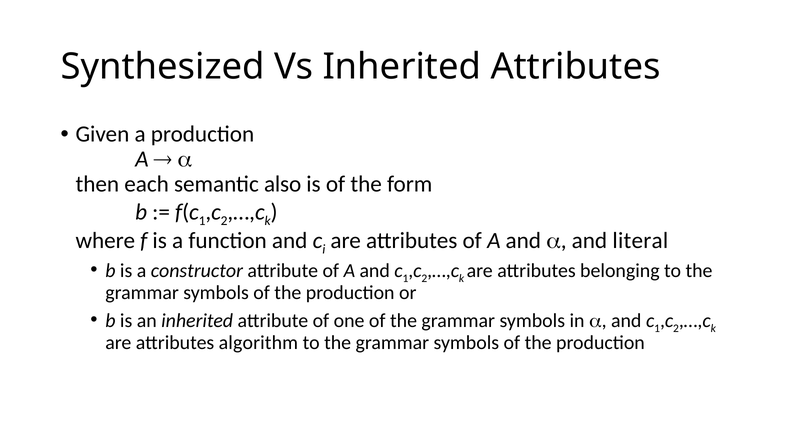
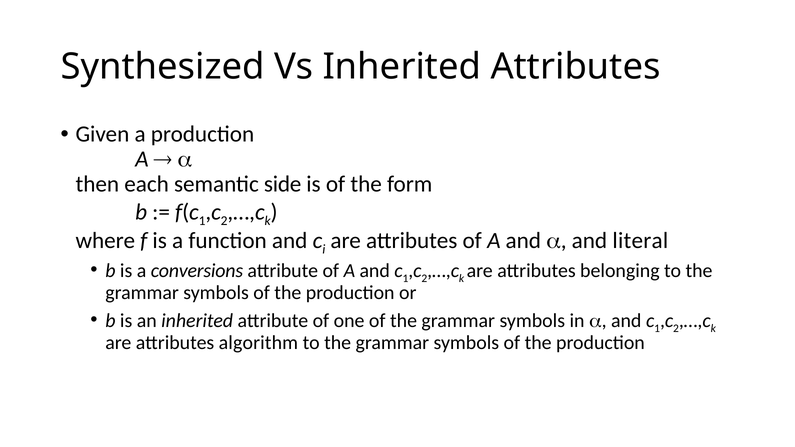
also: also -> side
constructor: constructor -> conversions
